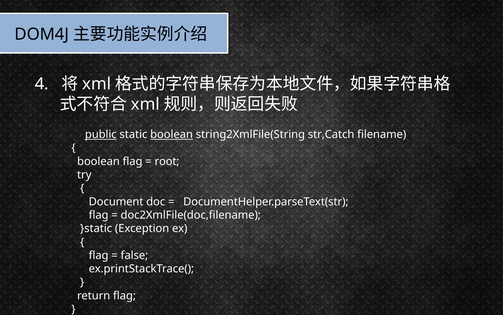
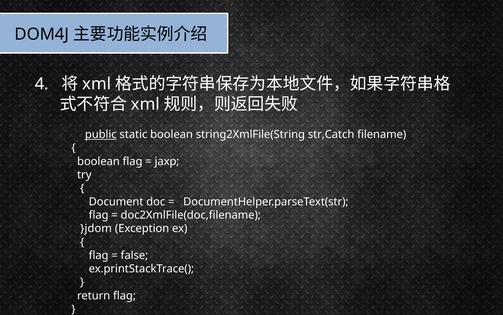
boolean at (172, 134) underline: present -> none
root: root -> jaxp
}static: }static -> }jdom
